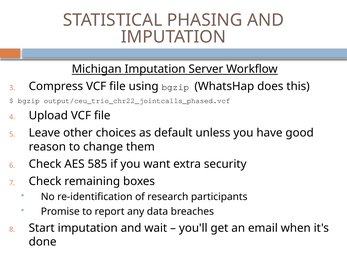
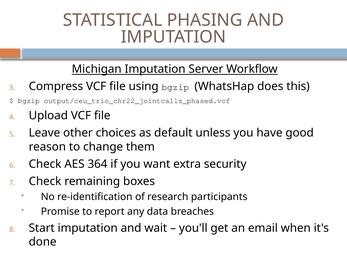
585: 585 -> 364
